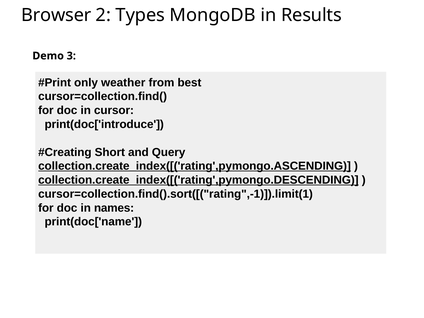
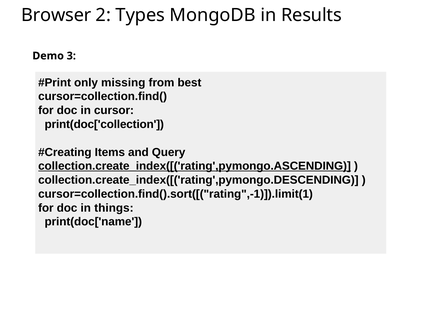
weather: weather -> missing
print(doc['introduce: print(doc['introduce -> print(doc['collection
Short: Short -> Items
collection.create_index([('rating',pymongo.DESCENDING underline: present -> none
names: names -> things
